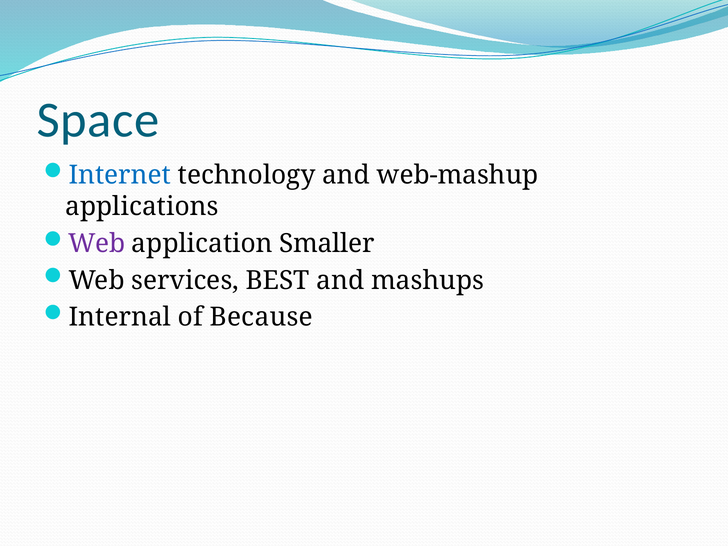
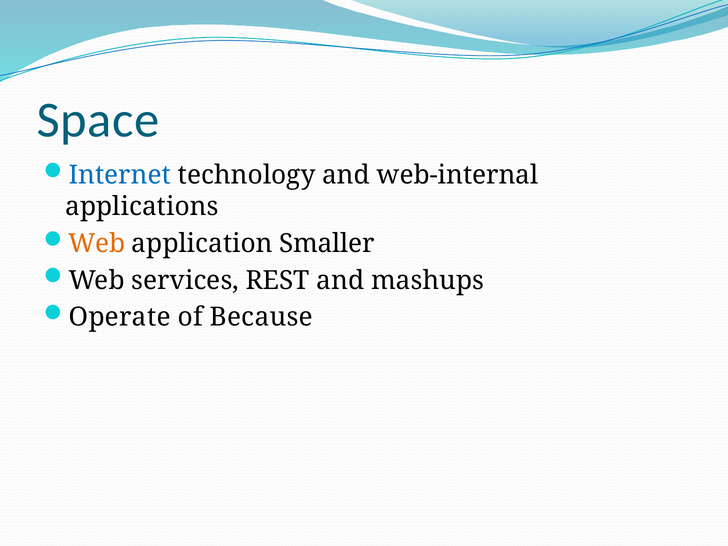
web-mashup: web-mashup -> web-internal
Web at (97, 244) colour: purple -> orange
BEST: BEST -> REST
Internal: Internal -> Operate
